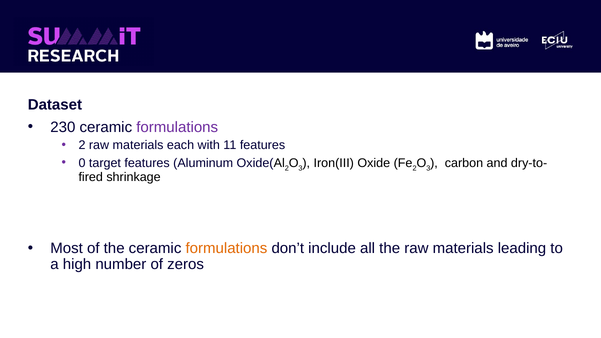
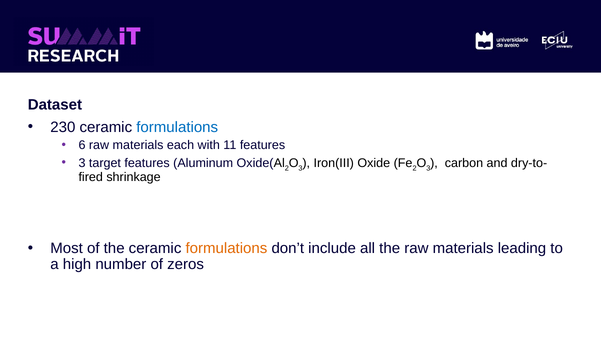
formulations at (177, 127) colour: purple -> blue
2 at (82, 145): 2 -> 6
0 at (82, 163): 0 -> 3
